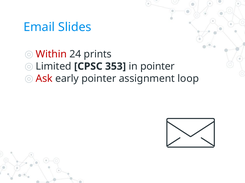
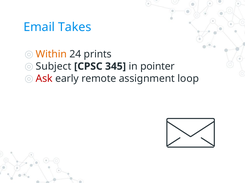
Slides: Slides -> Takes
Within colour: red -> orange
Limited: Limited -> Subject
353: 353 -> 345
early pointer: pointer -> remote
